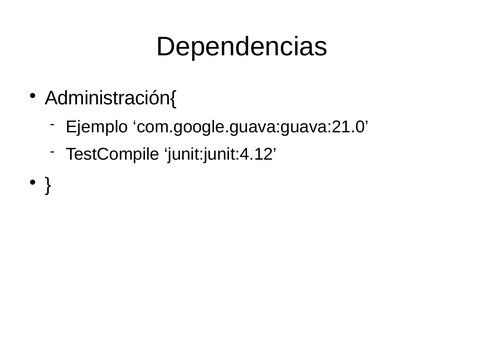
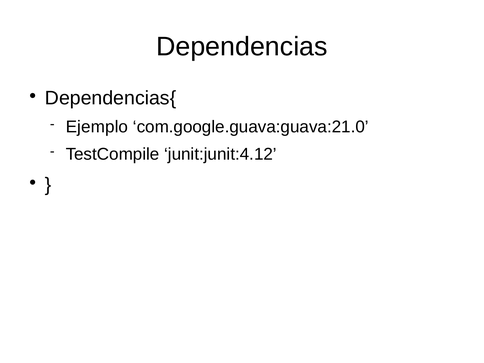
Administración{: Administración{ -> Dependencias{
